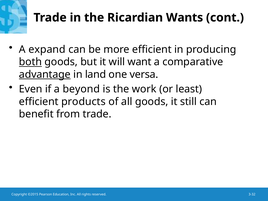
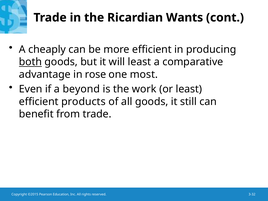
expand: expand -> cheaply
will want: want -> least
advantage underline: present -> none
land: land -> rose
versa: versa -> most
